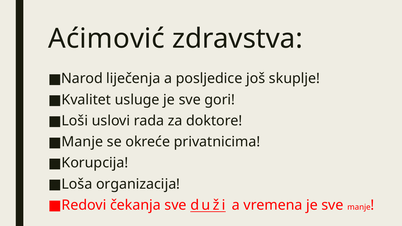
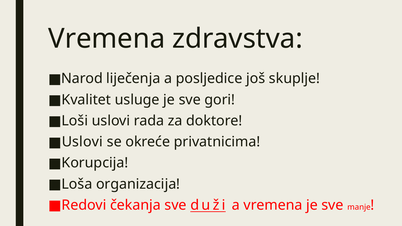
Aćimović at (107, 39): Aćimović -> Vremena
Manje at (82, 142): Manje -> Uslovi
